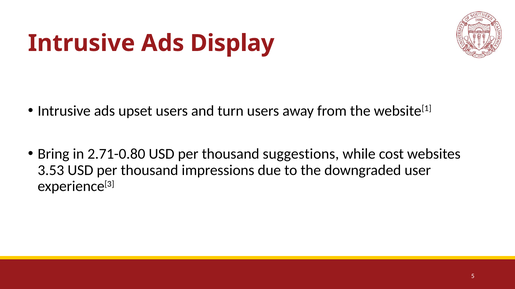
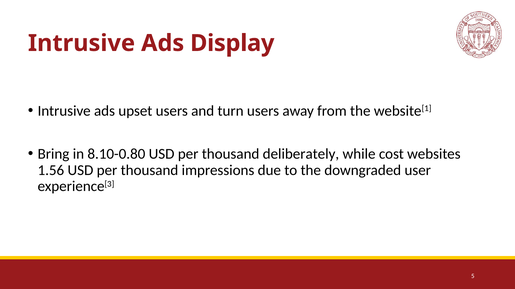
2.71-0.80: 2.71-0.80 -> 8.10-0.80
suggestions: suggestions -> deliberately
3.53: 3.53 -> 1.56
